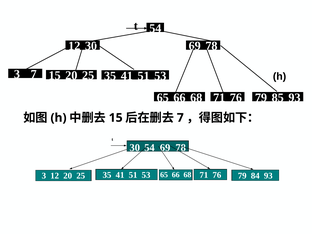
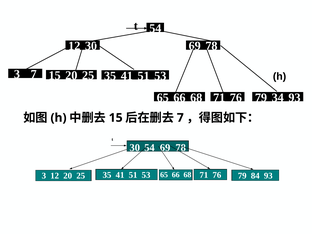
85: 85 -> 34
